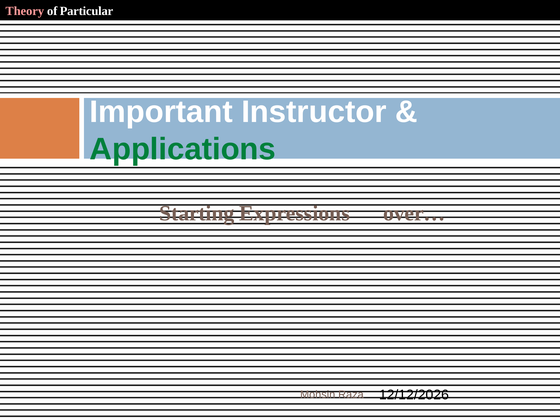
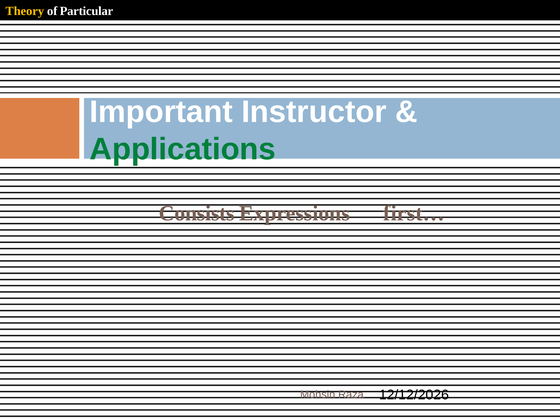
Theory colour: pink -> yellow
Starting: Starting -> Consists
over…: over… -> first…
